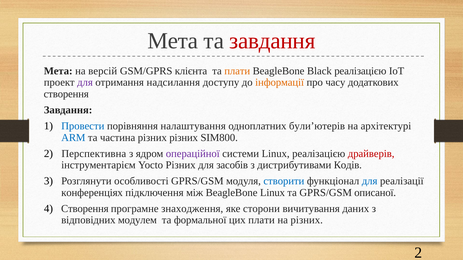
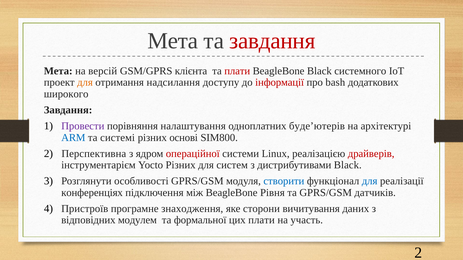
плати at (237, 71) colour: orange -> red
Black реалізацією: реалізацією -> системного
для at (85, 83) colour: purple -> orange
інформації colour: orange -> red
часу: часу -> bash
створення at (66, 94): створення -> широкого
Провести colour: blue -> purple
були’ютерів: були’ютерів -> буде’ютерів
частина: частина -> системі
різних різних: різних -> основі
операційної colour: purple -> red
засобів: засобів -> систем
дистрибутивами Кодів: Кодів -> Black
BeagleBone Linux: Linux -> Рівня
описаної: описаної -> датчиків
Створення at (85, 209): Створення -> Пристроїв
на різних: різних -> участь
